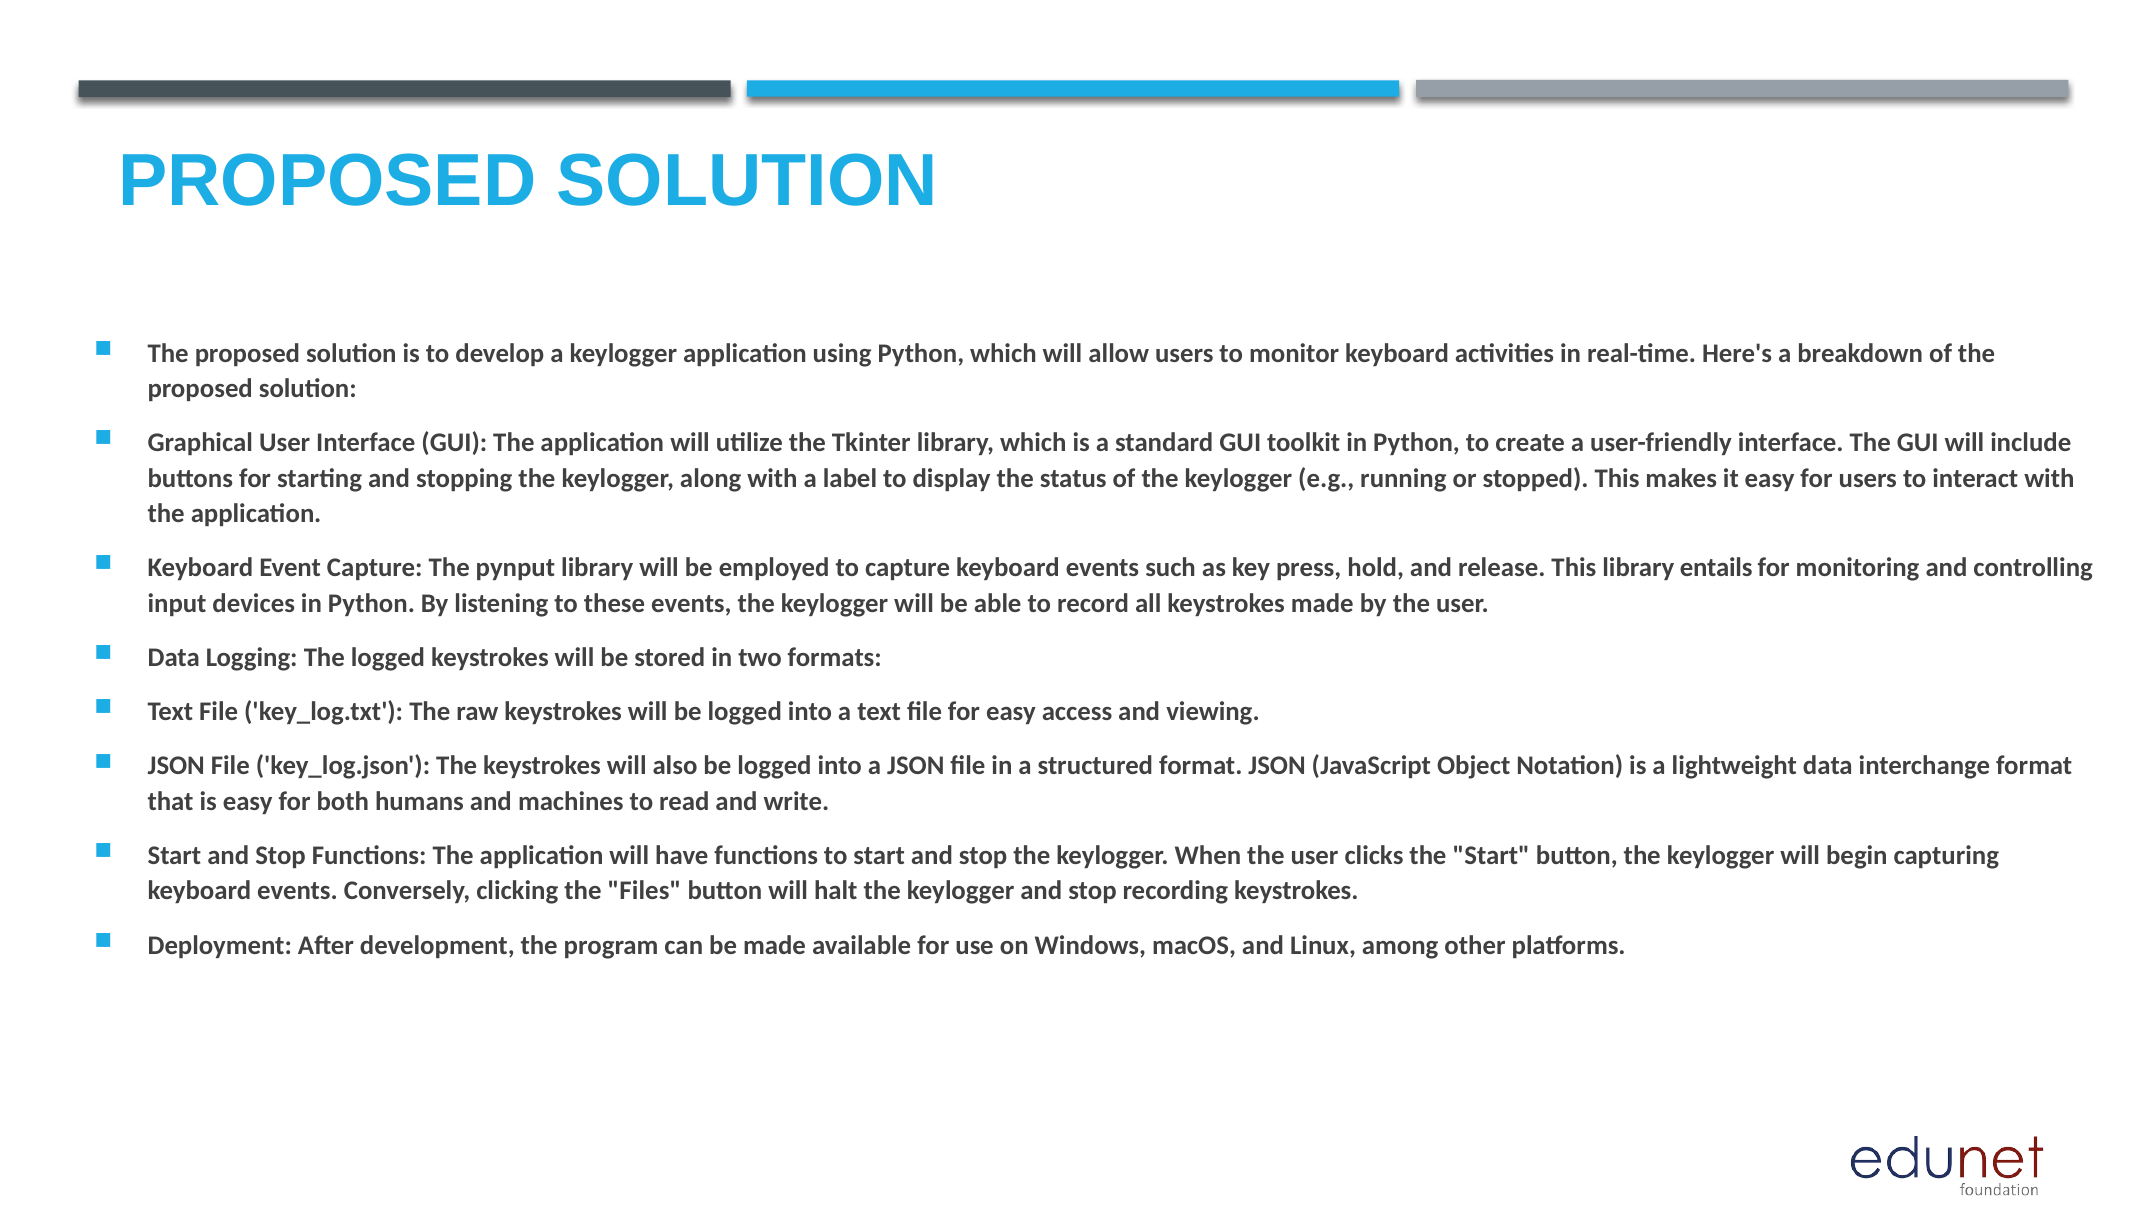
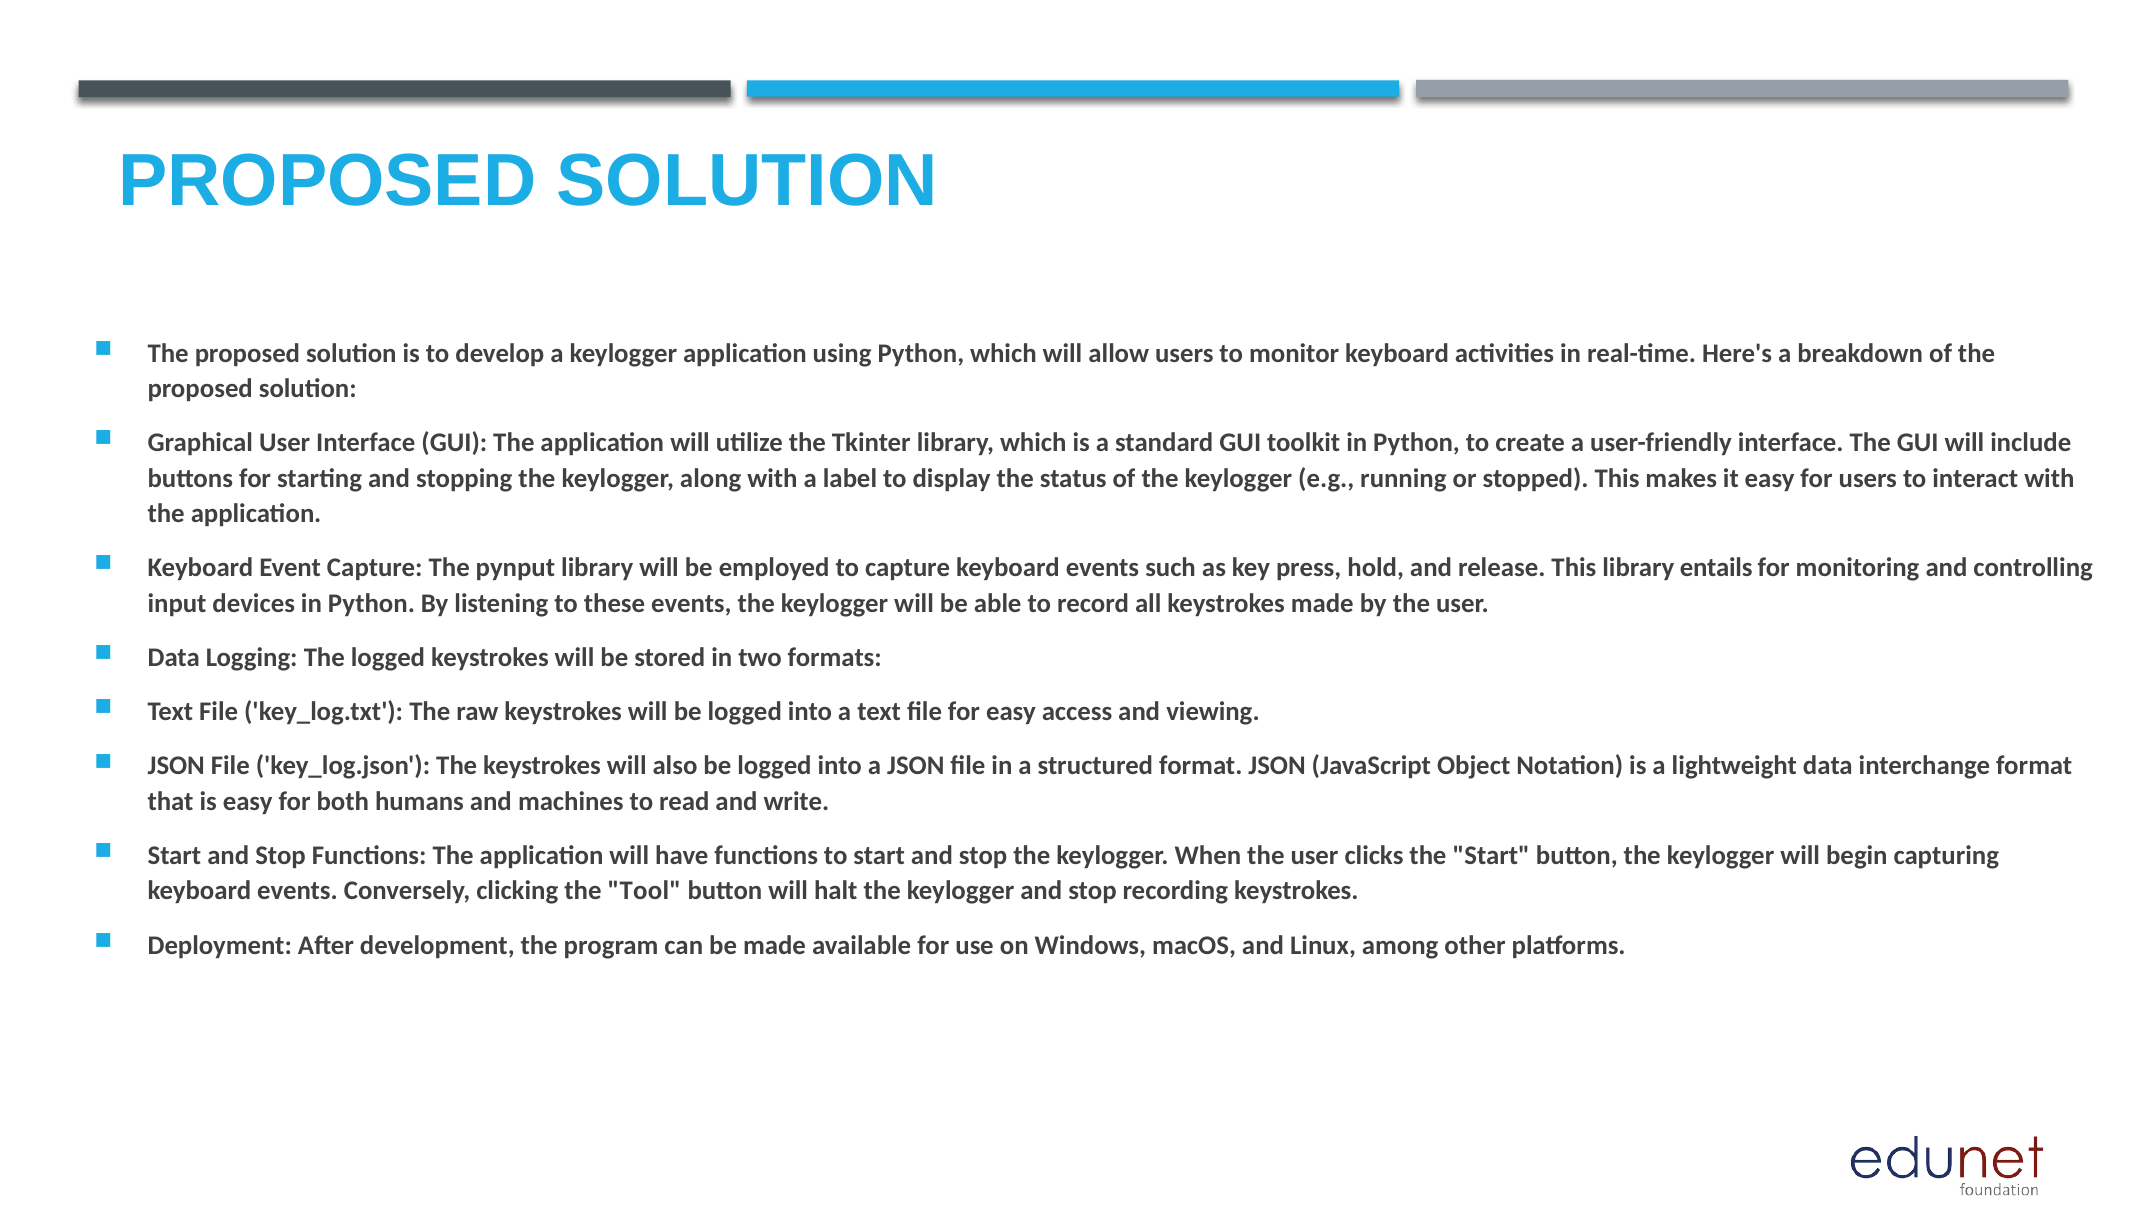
Files: Files -> Tool
